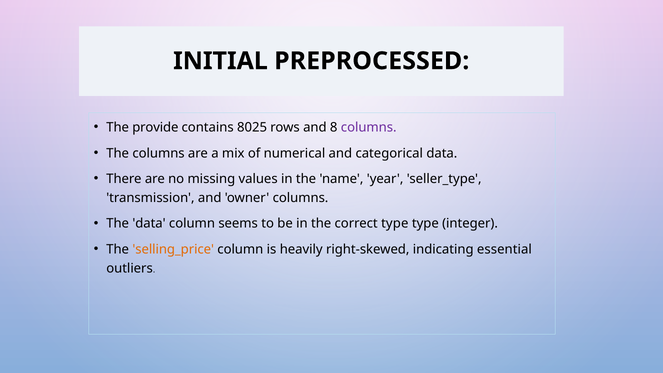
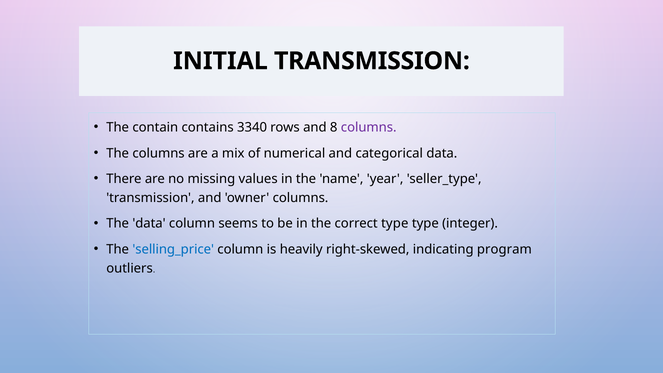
INITIAL PREPROCESSED: PREPROCESSED -> TRANSMISSION
provide: provide -> contain
8025: 8025 -> 3340
selling_price colour: orange -> blue
essential: essential -> program
